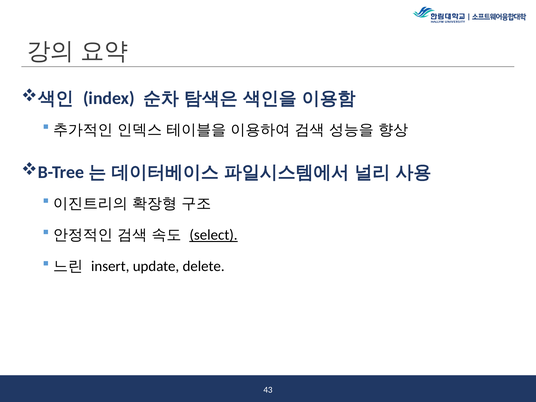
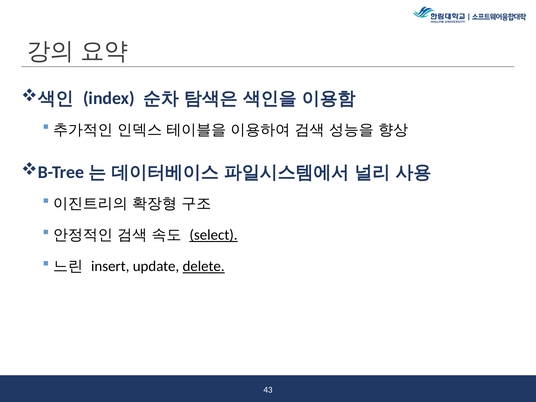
delete underline: none -> present
